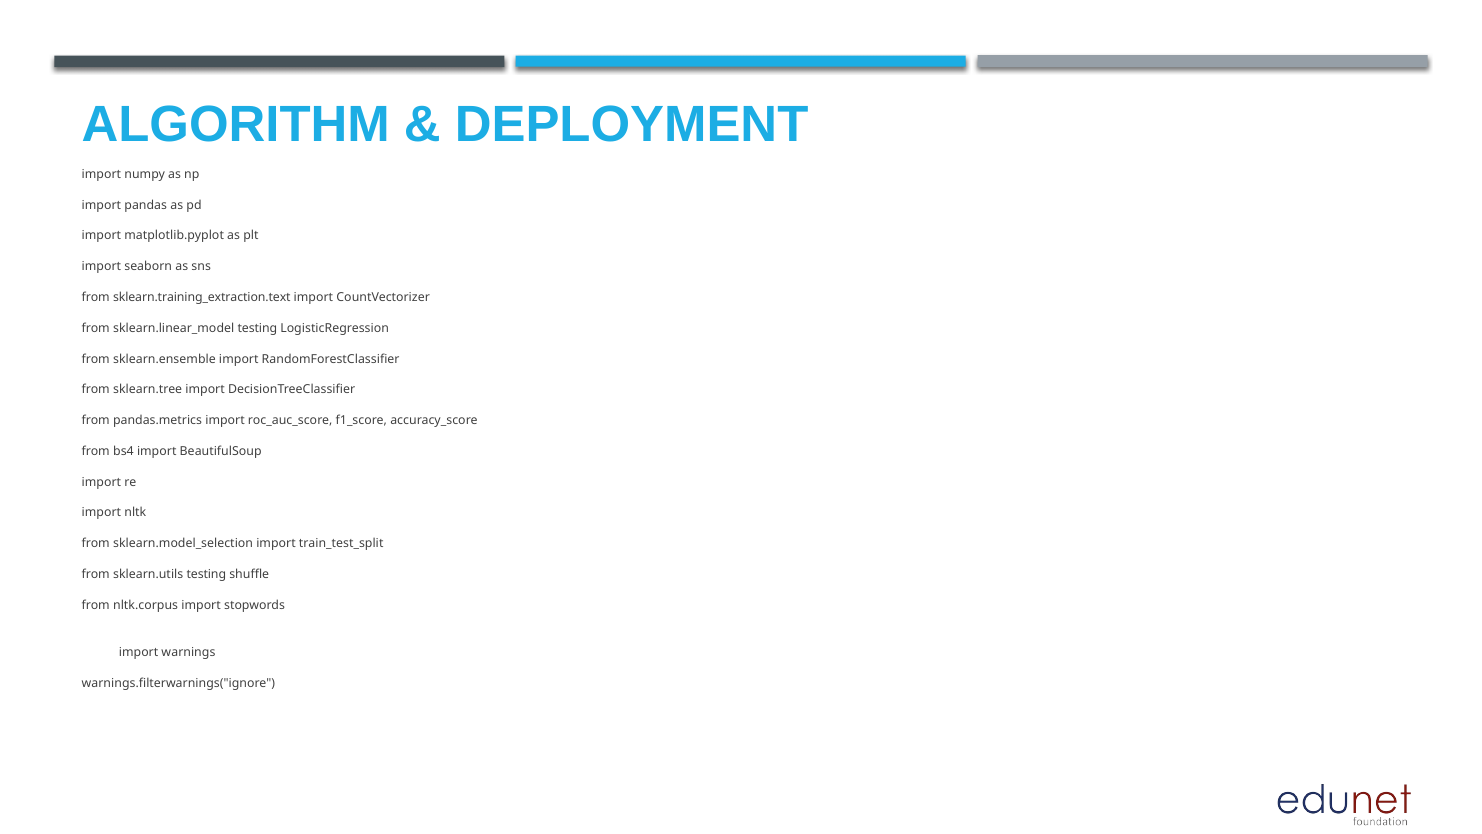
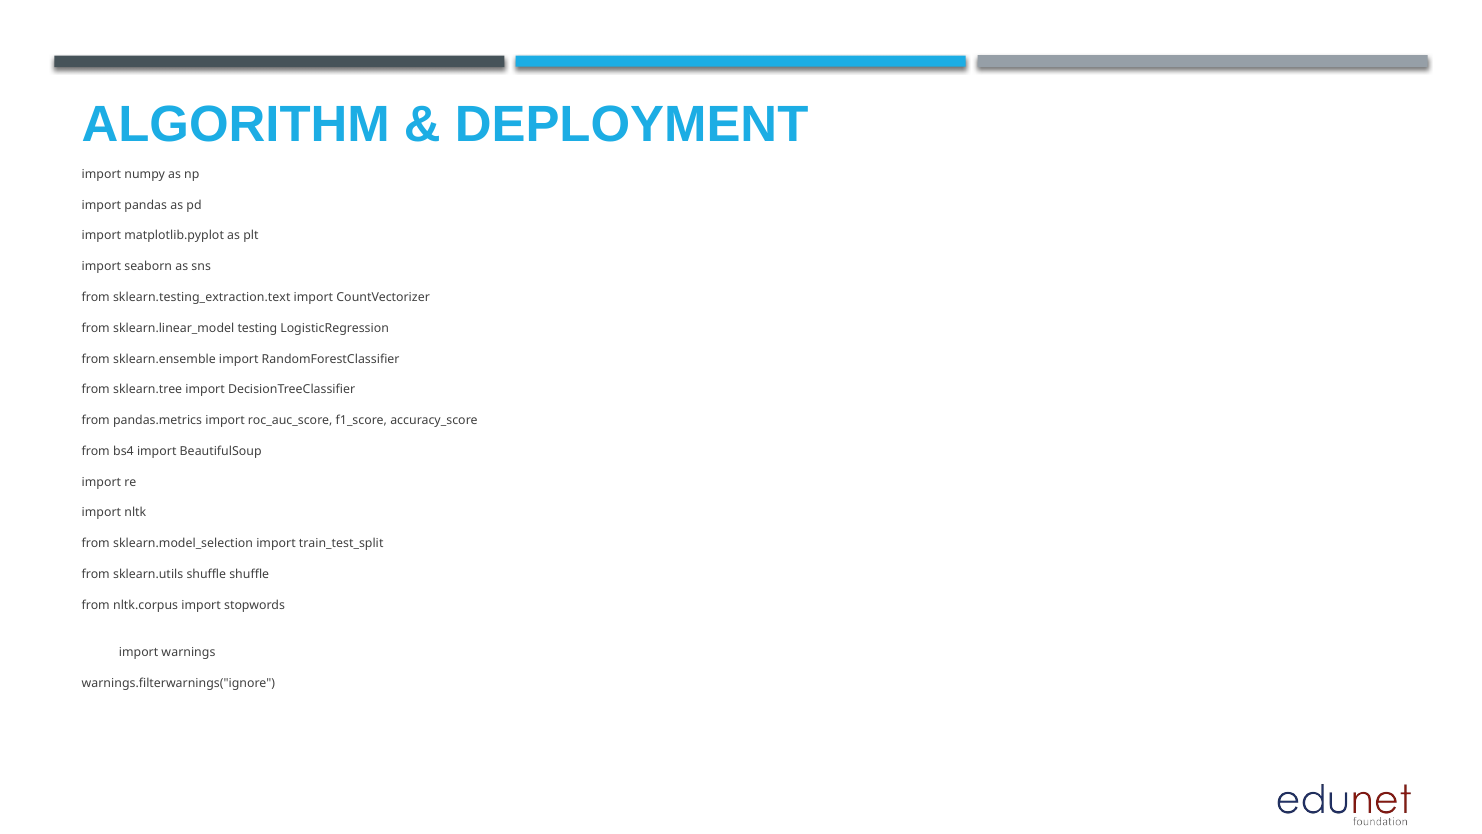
sklearn.training_extraction.text: sklearn.training_extraction.text -> sklearn.testing_extraction.text
sklearn.utils testing: testing -> shuffle
